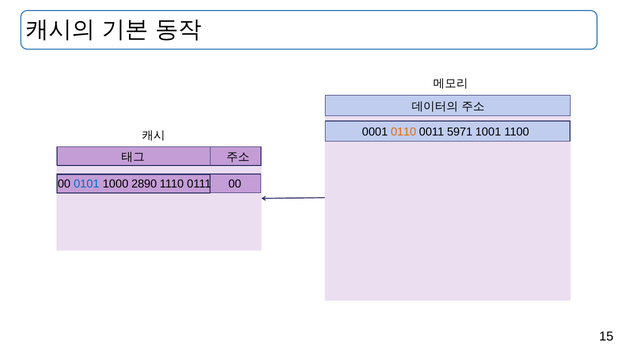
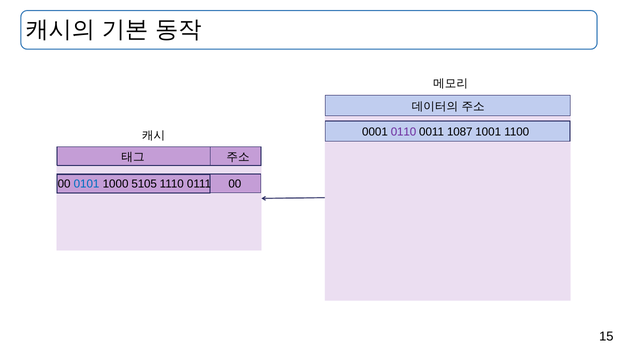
0110 colour: orange -> purple
5971: 5971 -> 1087
2890: 2890 -> 5105
